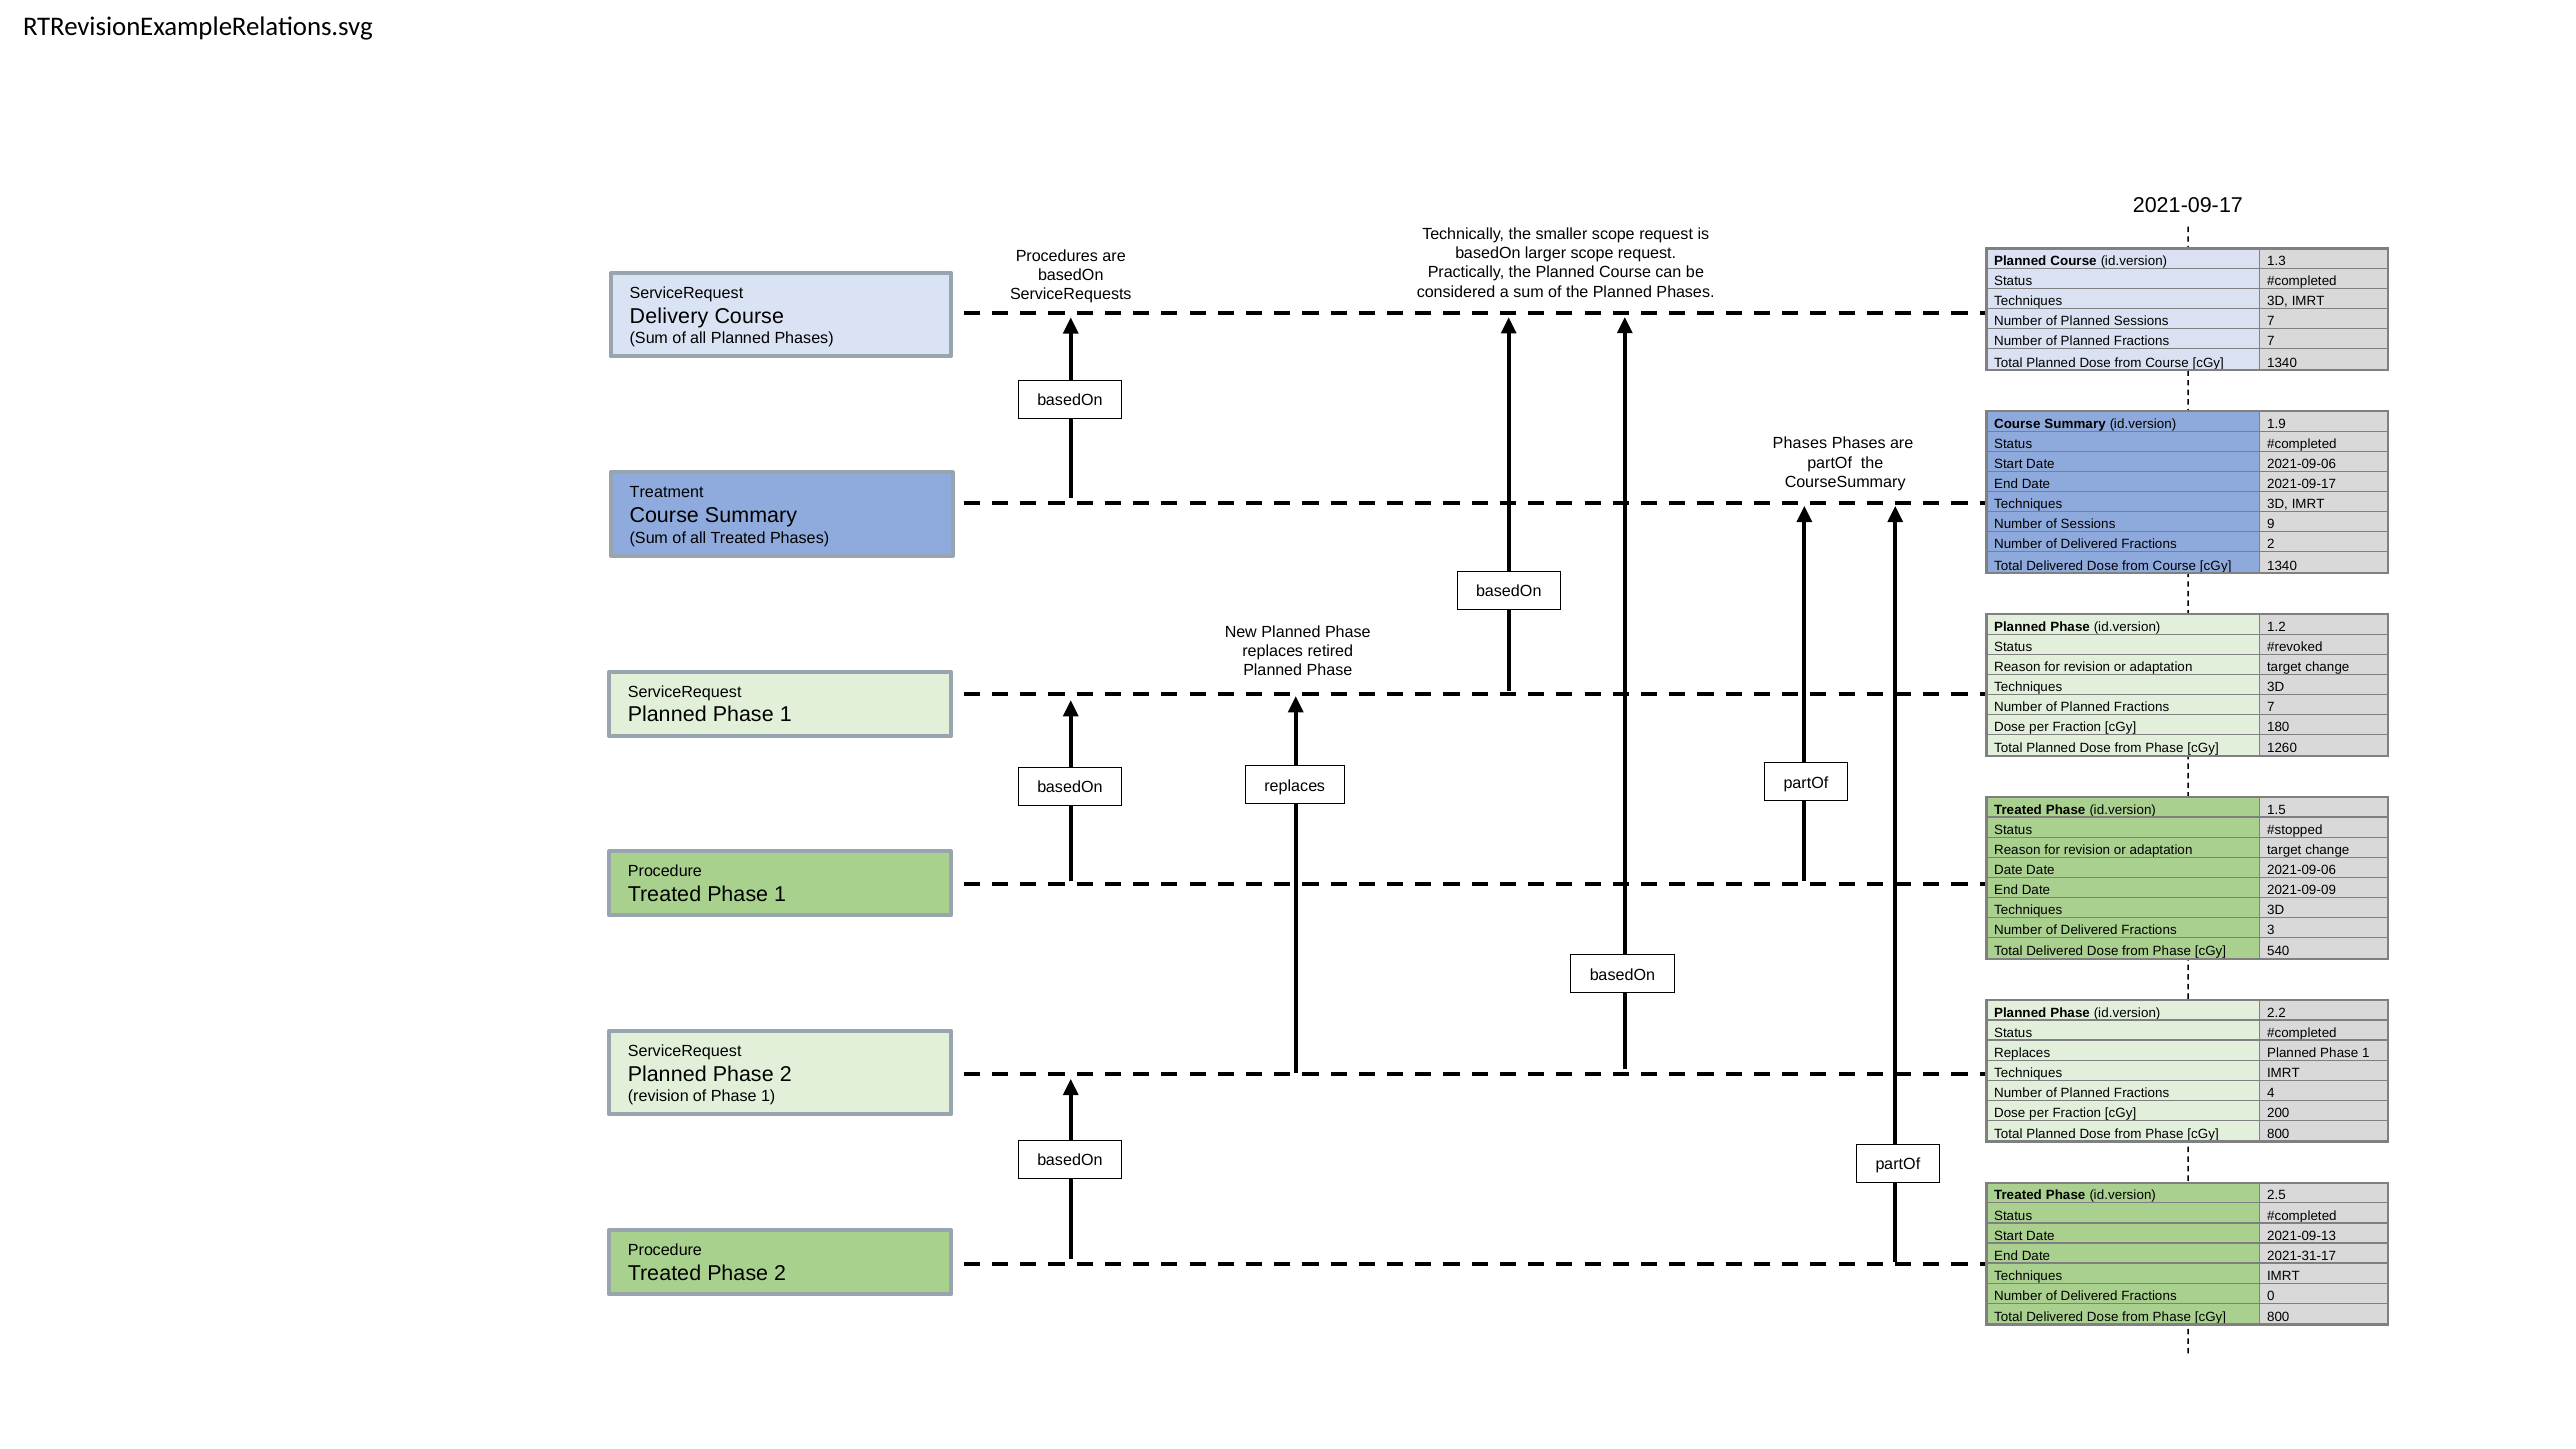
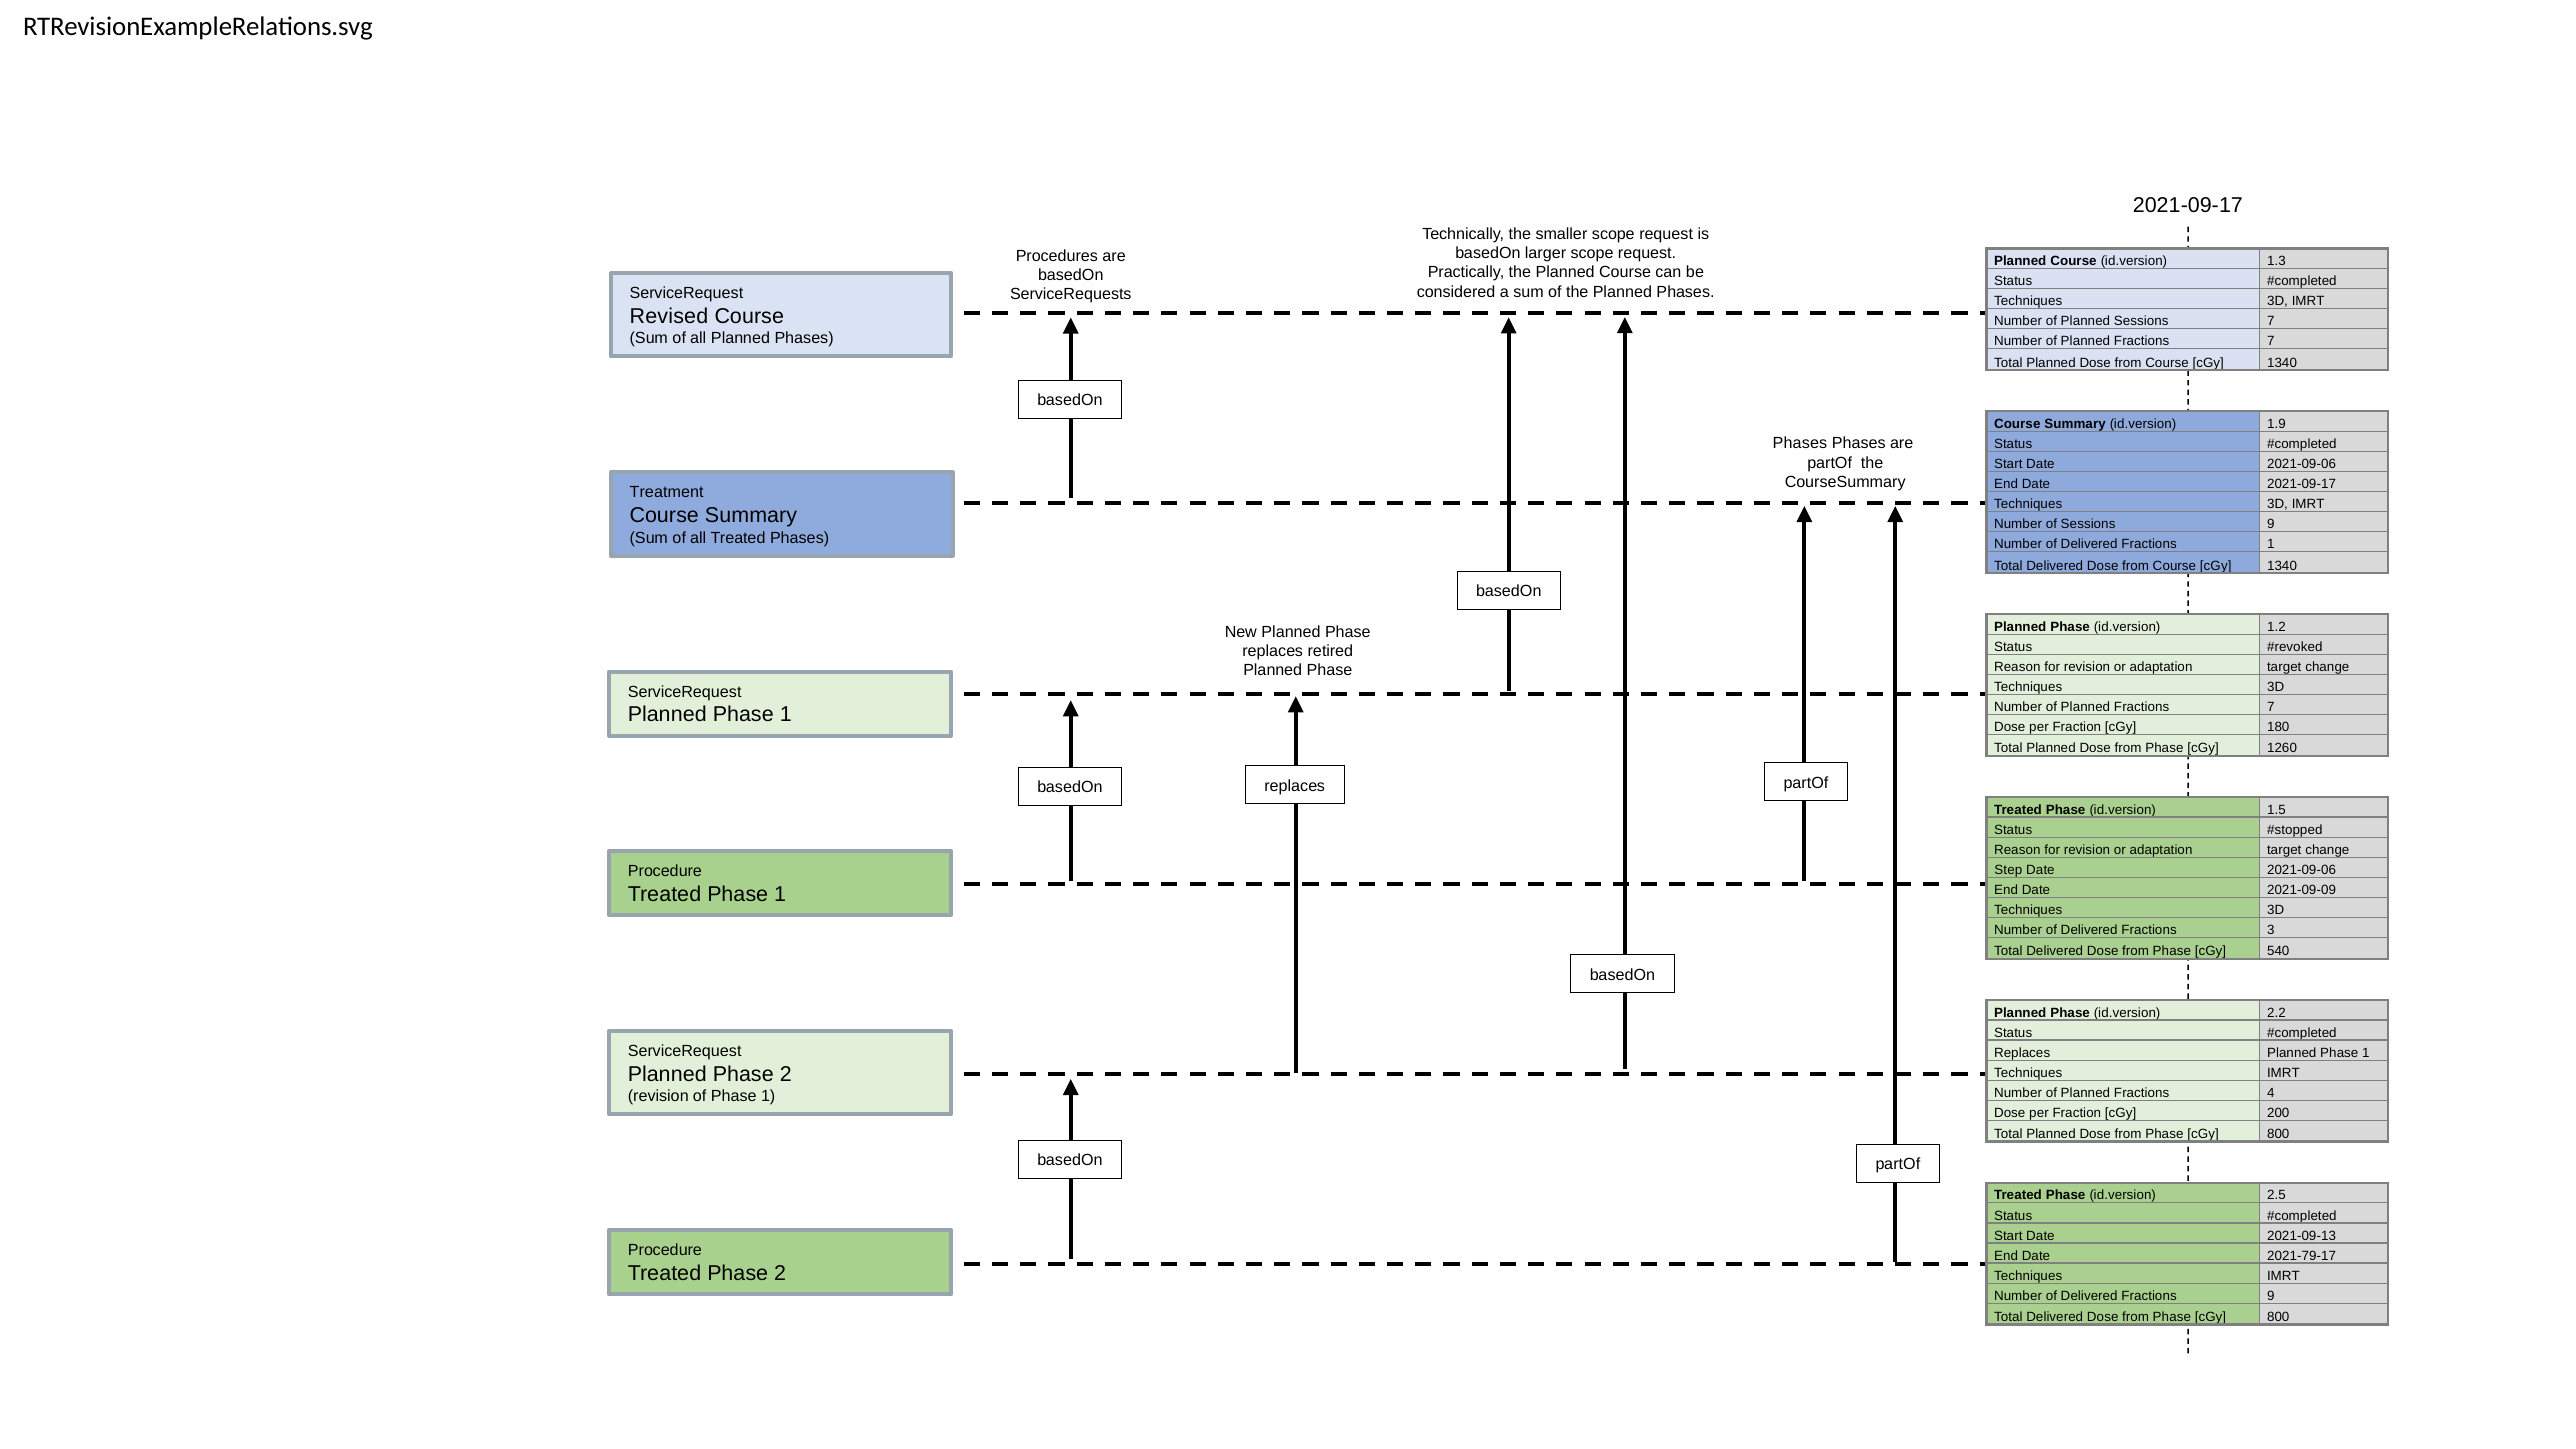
Delivery: Delivery -> Revised
Fractions 2: 2 -> 1
Date at (2008, 870): Date -> Step
2021-31-17: 2021-31-17 -> 2021-79-17
Fractions 0: 0 -> 9
